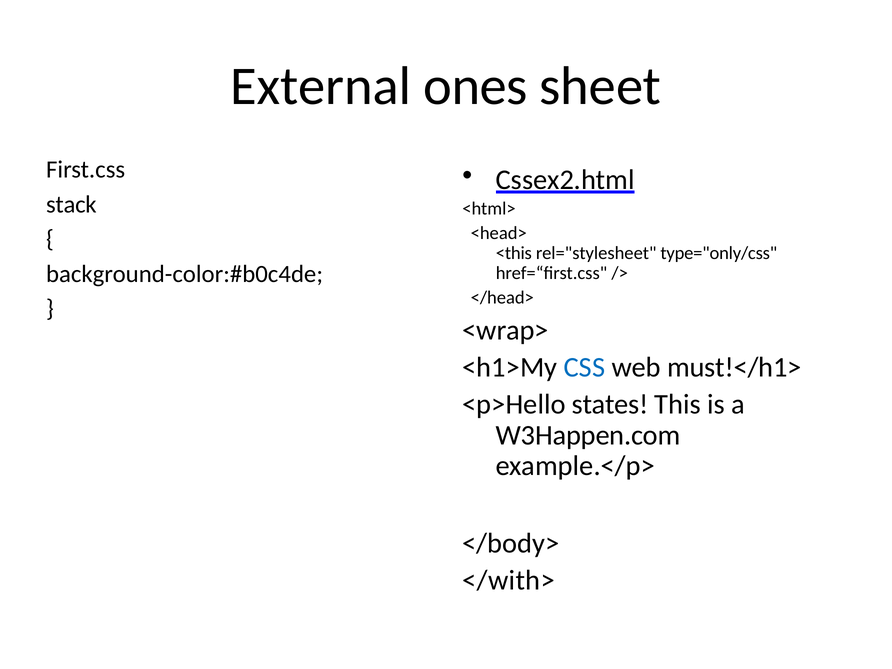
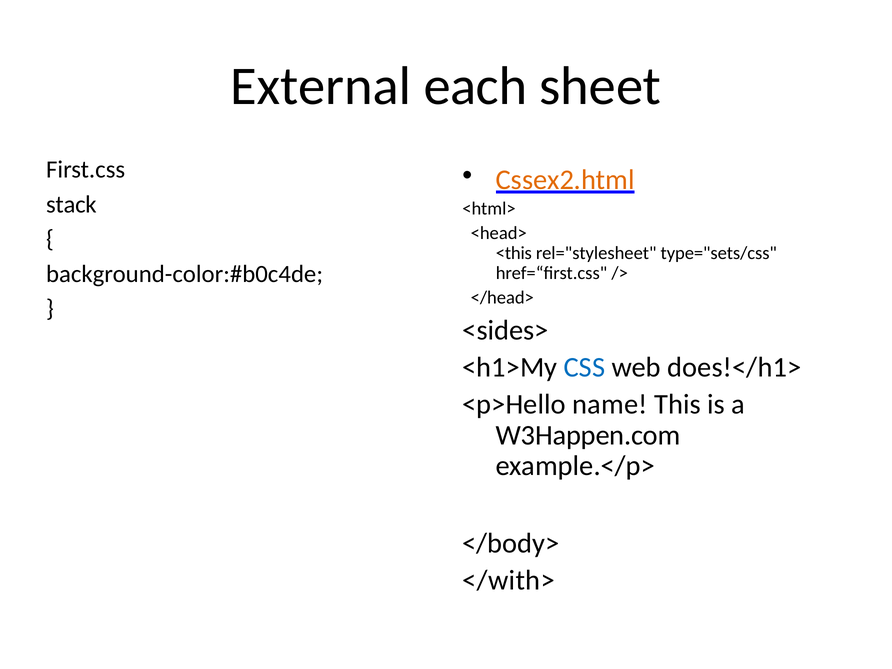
ones: ones -> each
Cssex2.html colour: black -> orange
type="only/css: type="only/css -> type="sets/css
<wrap>: <wrap> -> <sides>
must!</h1>: must!</h1> -> does!</h1>
states: states -> name
